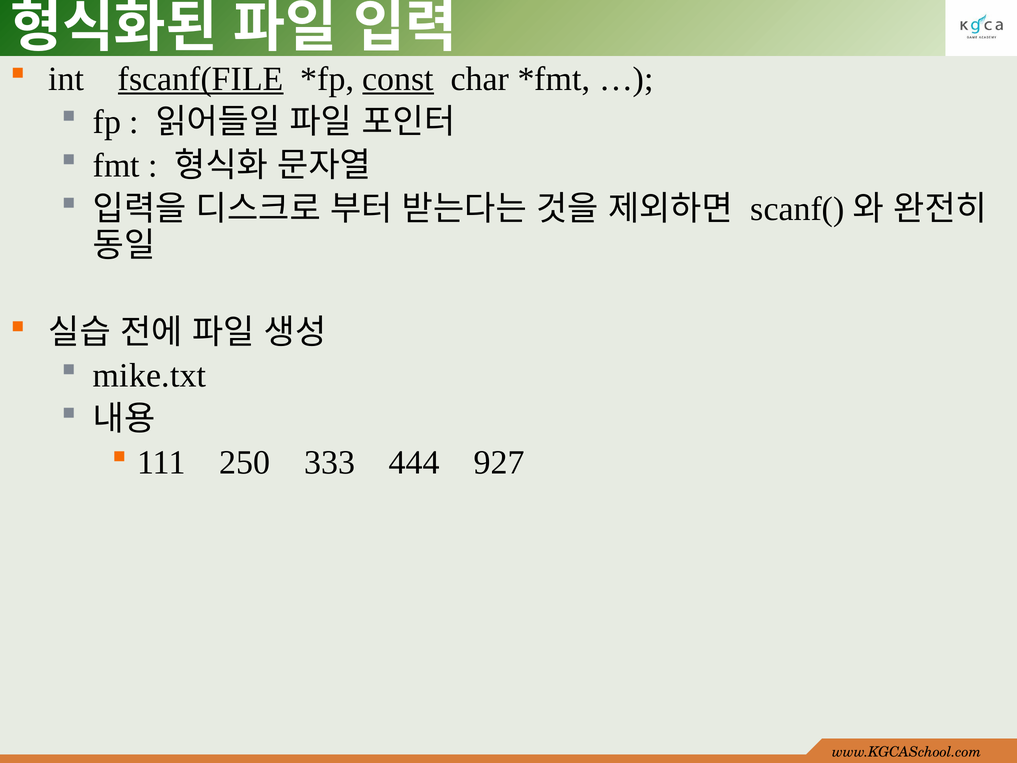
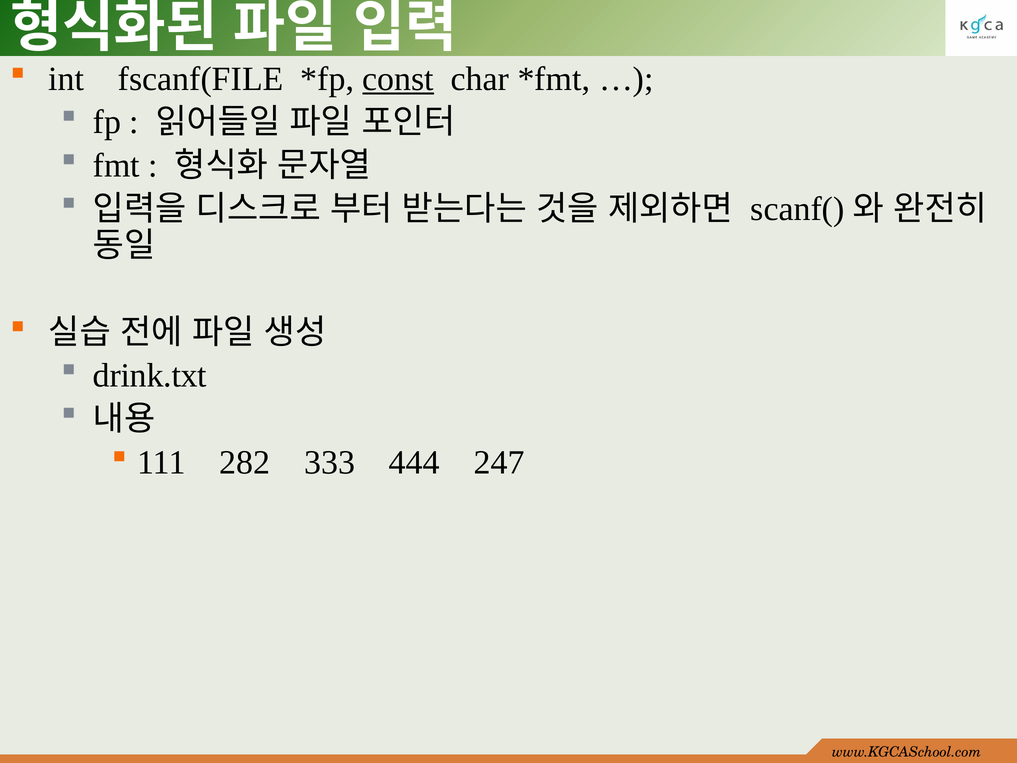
fscanf(FILE underline: present -> none
mike.txt: mike.txt -> drink.txt
250: 250 -> 282
927: 927 -> 247
